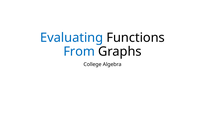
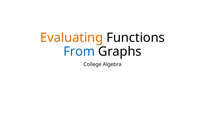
Evaluating colour: blue -> orange
